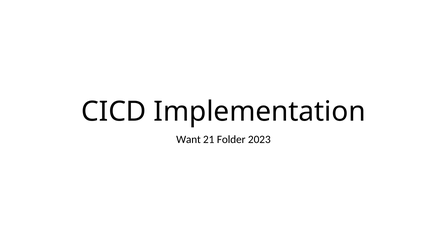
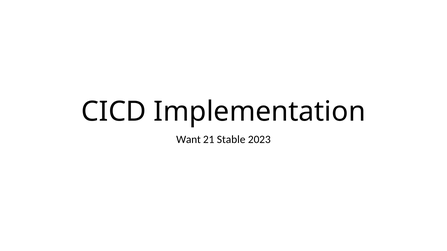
Folder: Folder -> Stable
